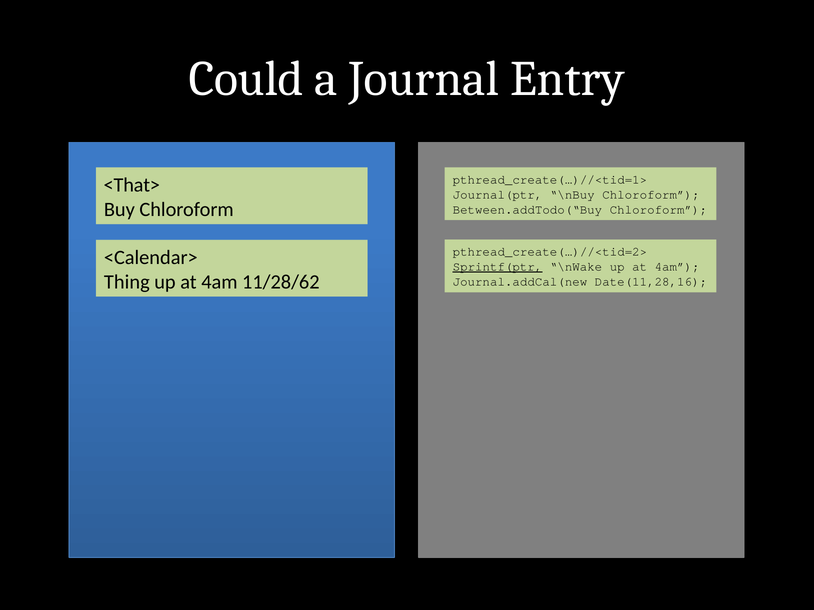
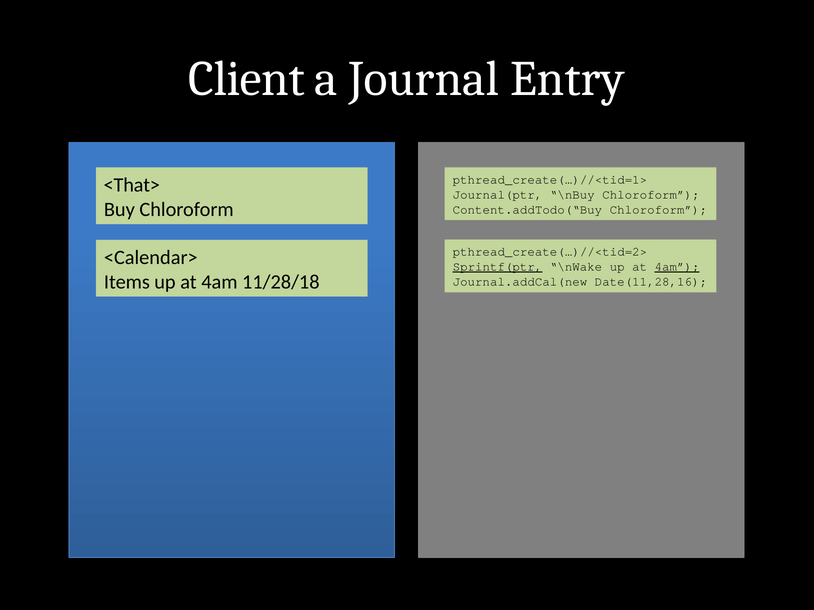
Could: Could -> Client
Between.addTodo(“Buy: Between.addTodo(“Buy -> Content.addTodo(“Buy
4am at (677, 267) underline: none -> present
Thing: Thing -> Items
11/28/62: 11/28/62 -> 11/28/18
